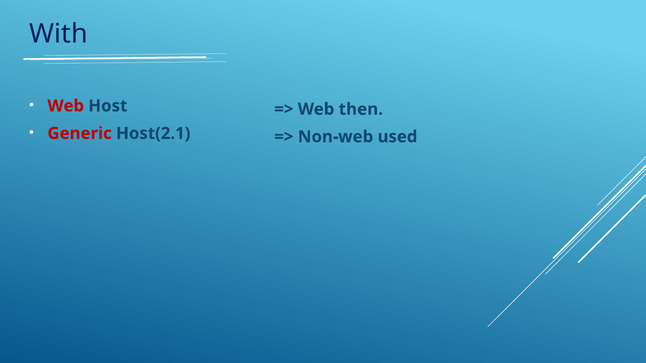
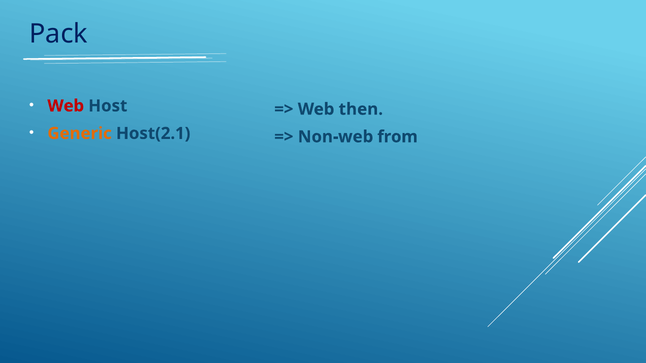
With: With -> Pack
Generic colour: red -> orange
used: used -> from
